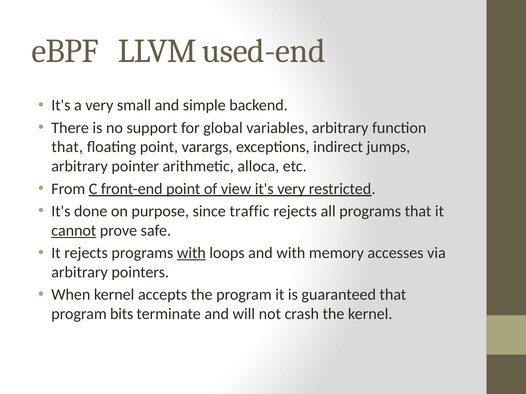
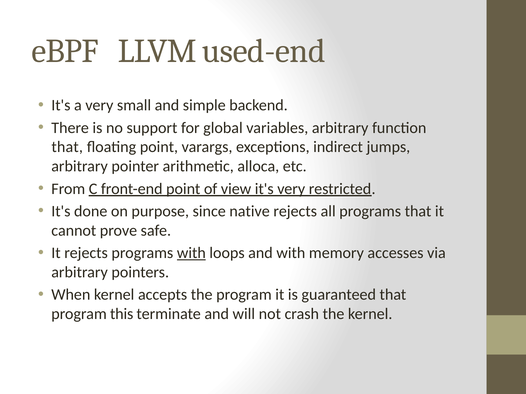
traffic: traffic -> native
cannot underline: present -> none
bits: bits -> this
